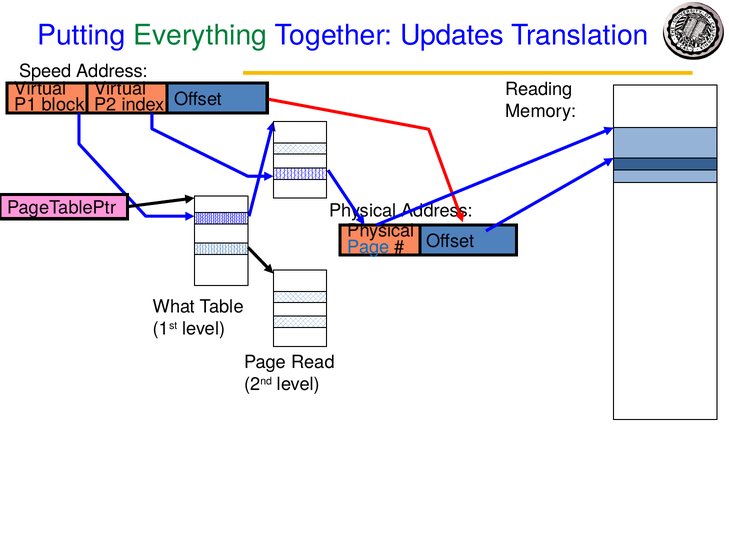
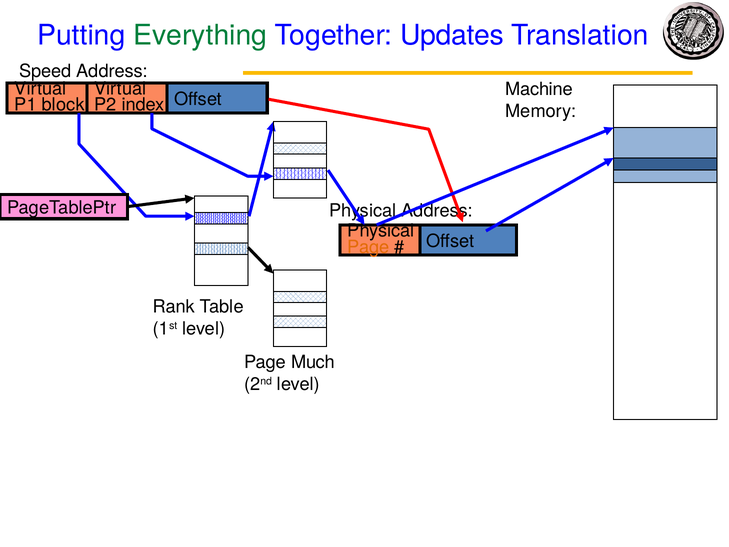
Reading: Reading -> Machine
Page at (368, 247) colour: blue -> orange
What: What -> Rank
Read: Read -> Much
